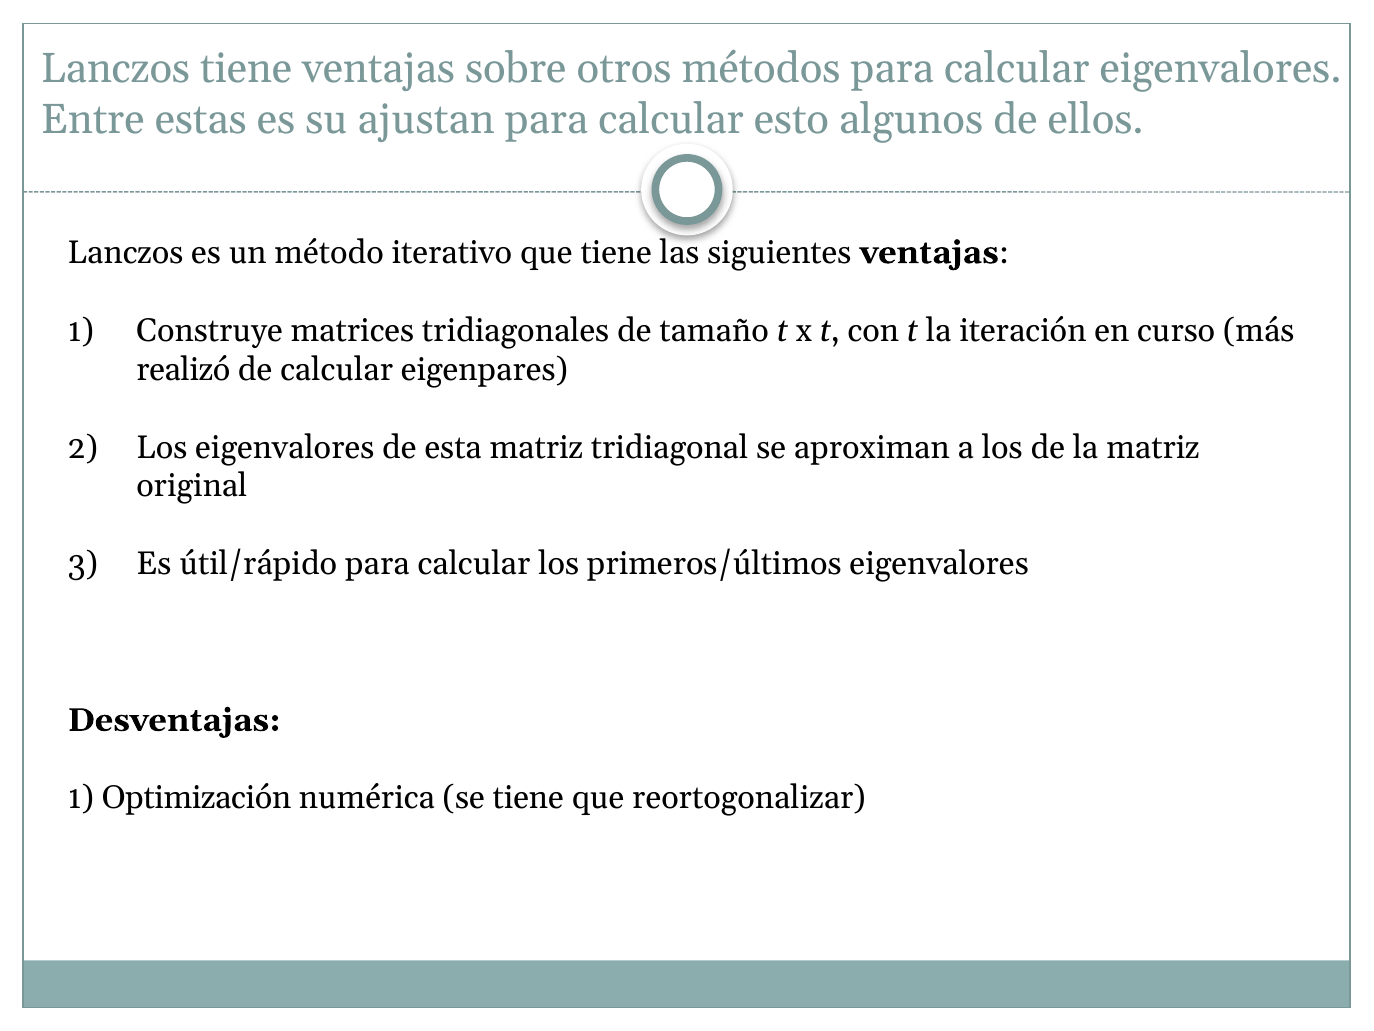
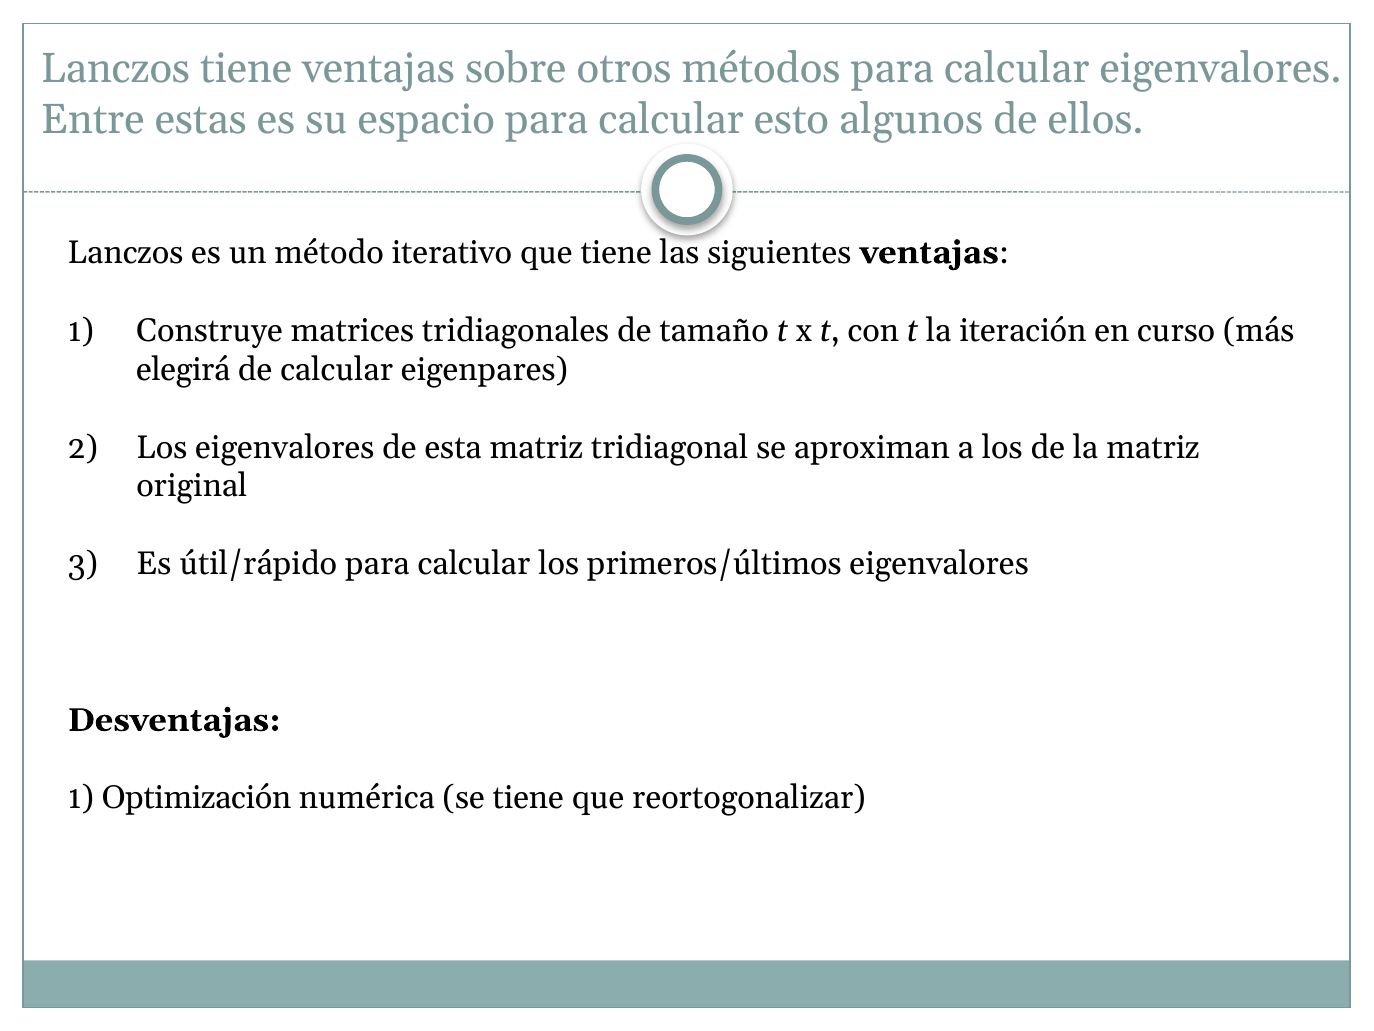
ajustan: ajustan -> espacio
realizó: realizó -> elegirá
